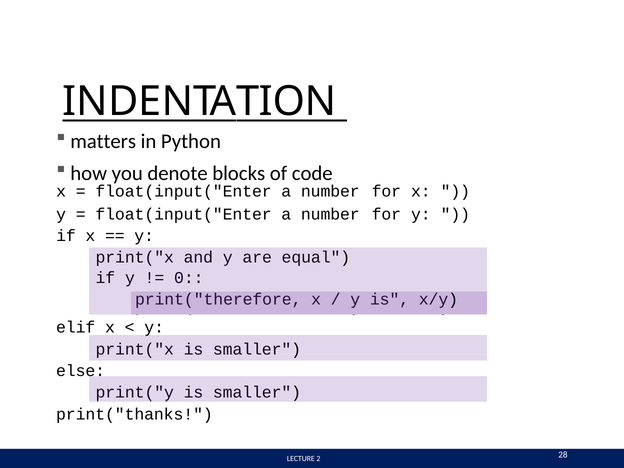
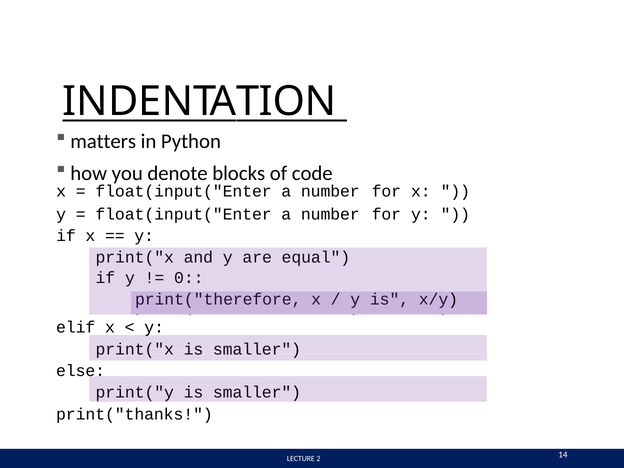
28: 28 -> 14
